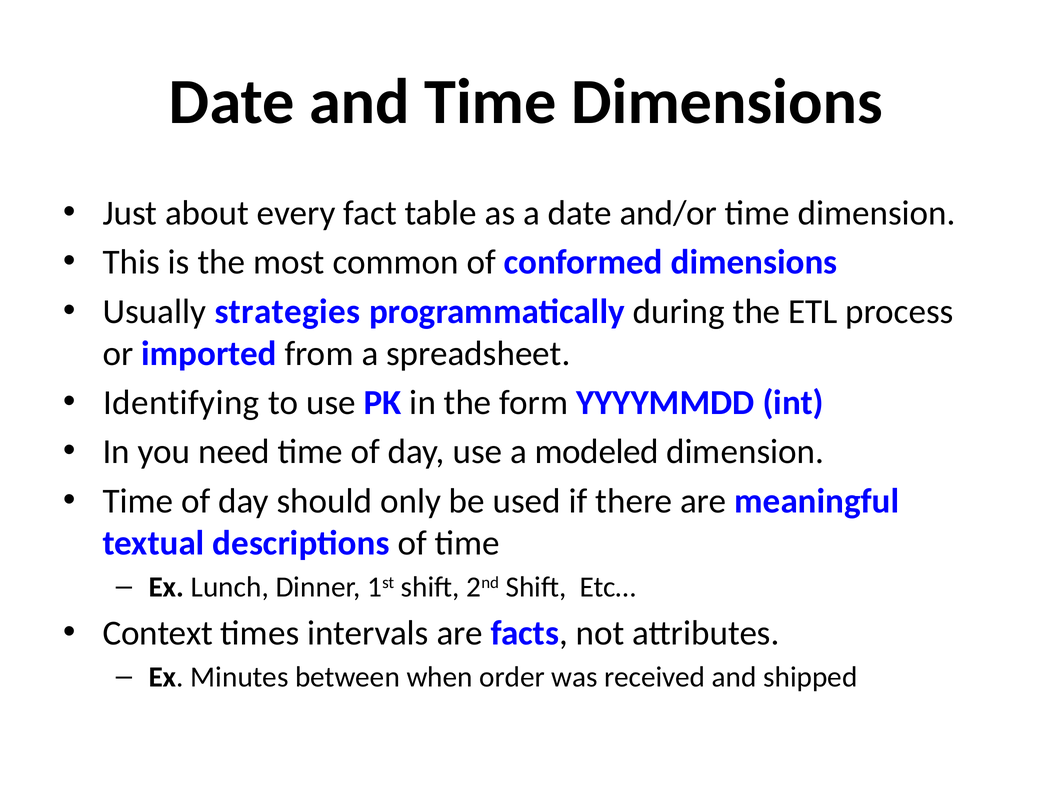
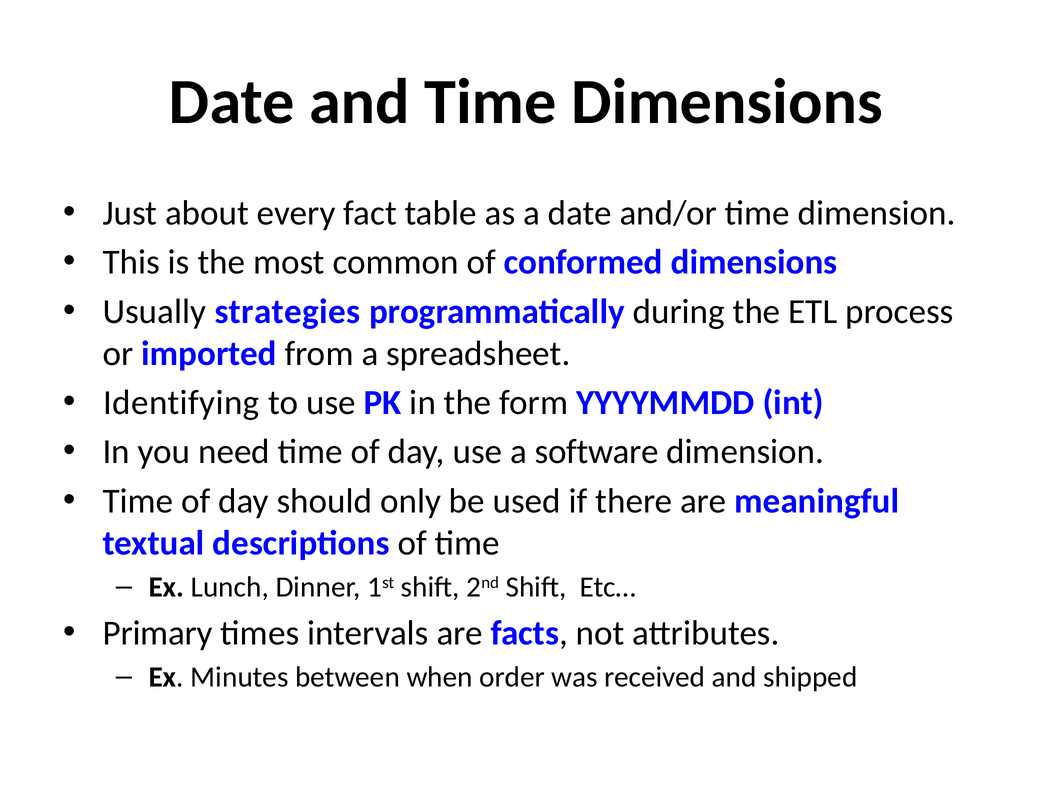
modeled: modeled -> software
Context: Context -> Primary
